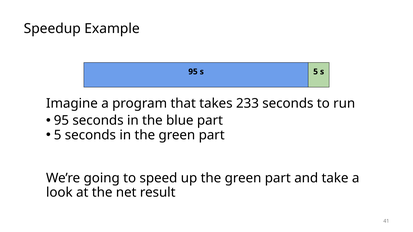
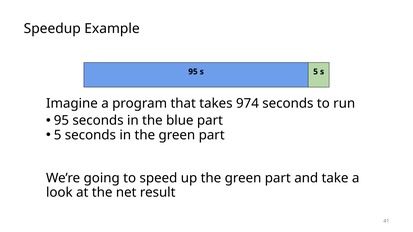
233: 233 -> 974
